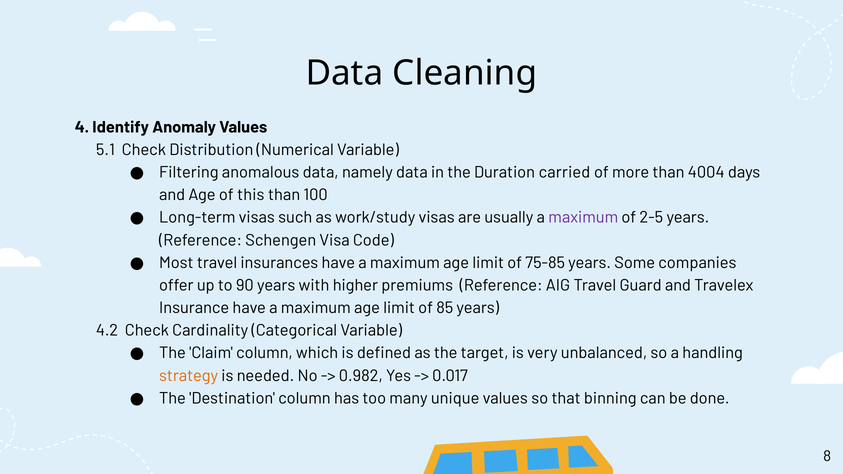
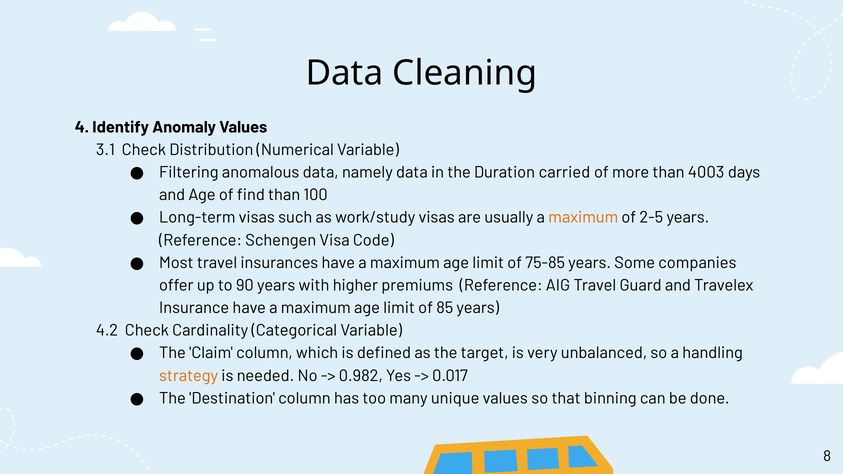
5.1: 5.1 -> 3.1
4004: 4004 -> 4003
this: this -> find
maximum at (583, 218) colour: purple -> orange
